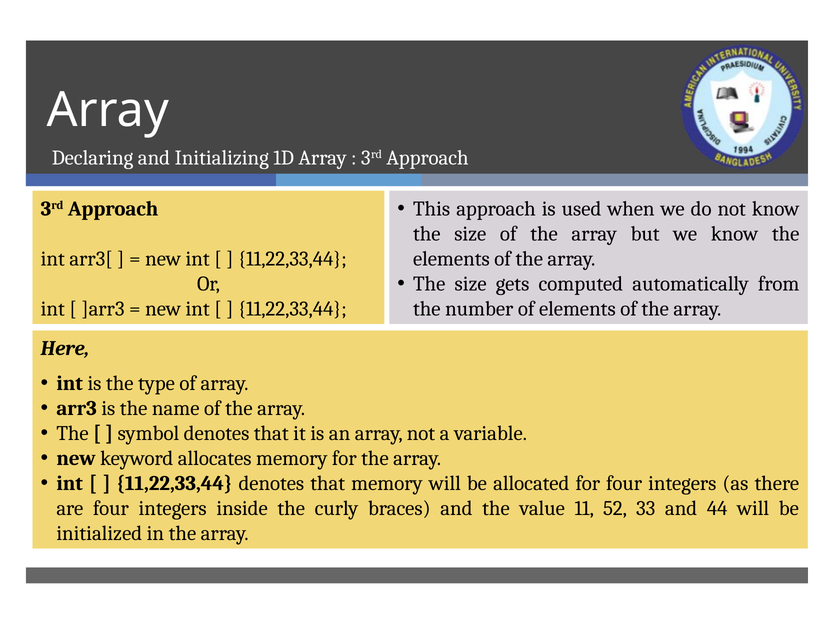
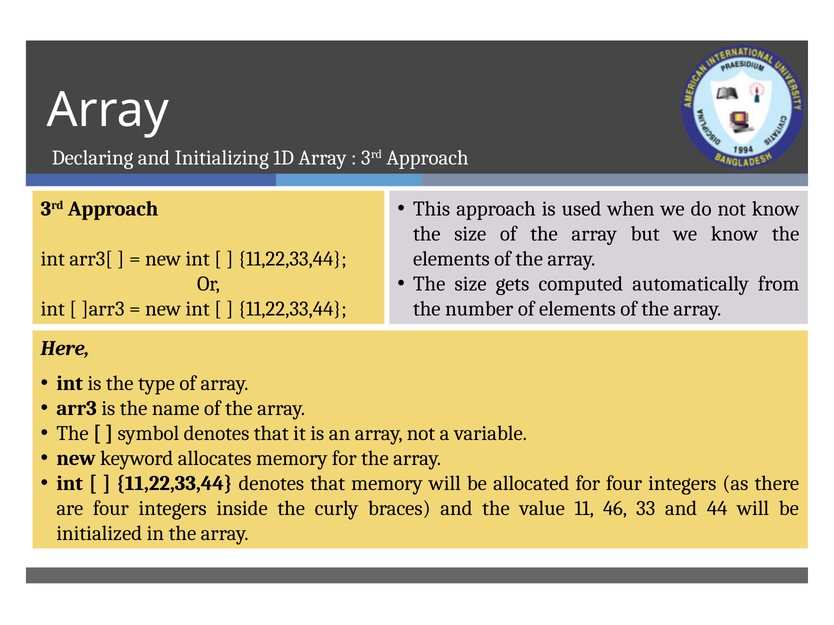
52: 52 -> 46
